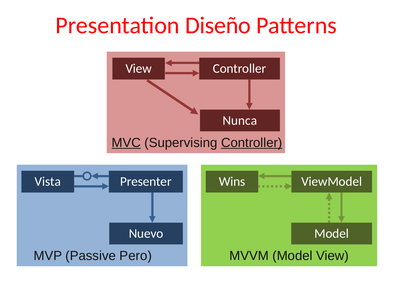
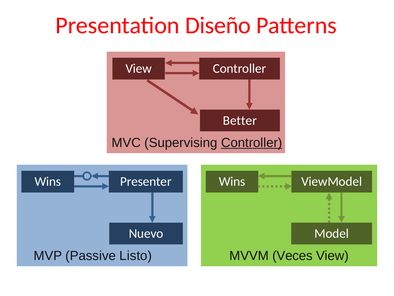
Nunca: Nunca -> Better
MVC underline: present -> none
Vista at (48, 181): Vista -> Wins
Pero: Pero -> Listo
MVVM Model: Model -> Veces
